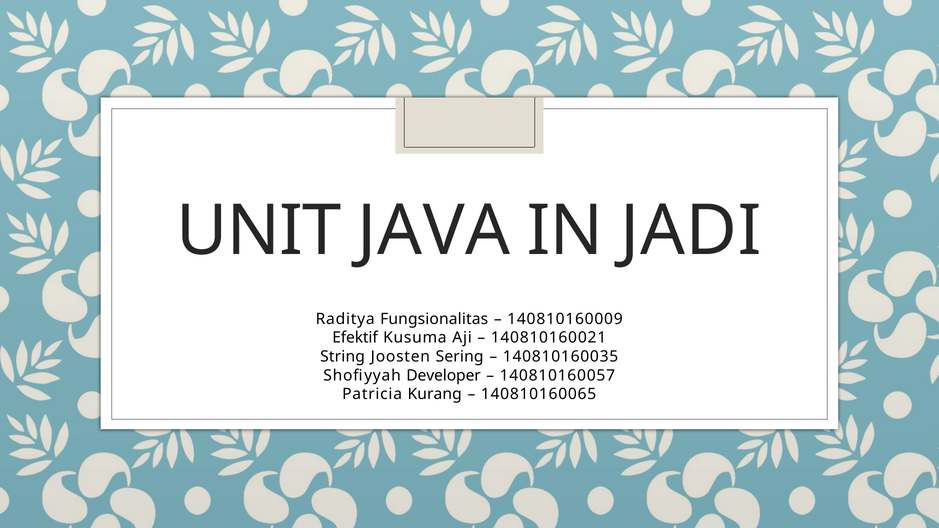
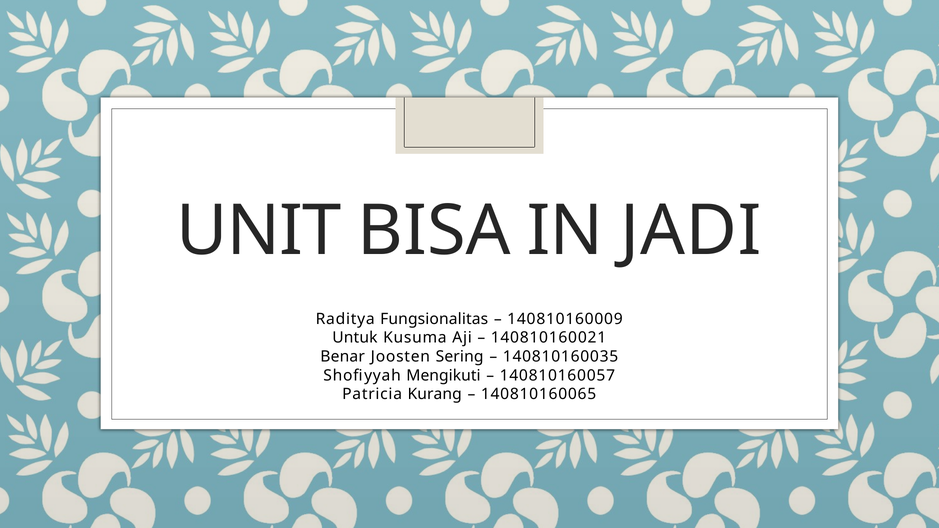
JAVA: JAVA -> BISA
Efektif: Efektif -> Untuk
String: String -> Benar
Developer: Developer -> Mengikuti
